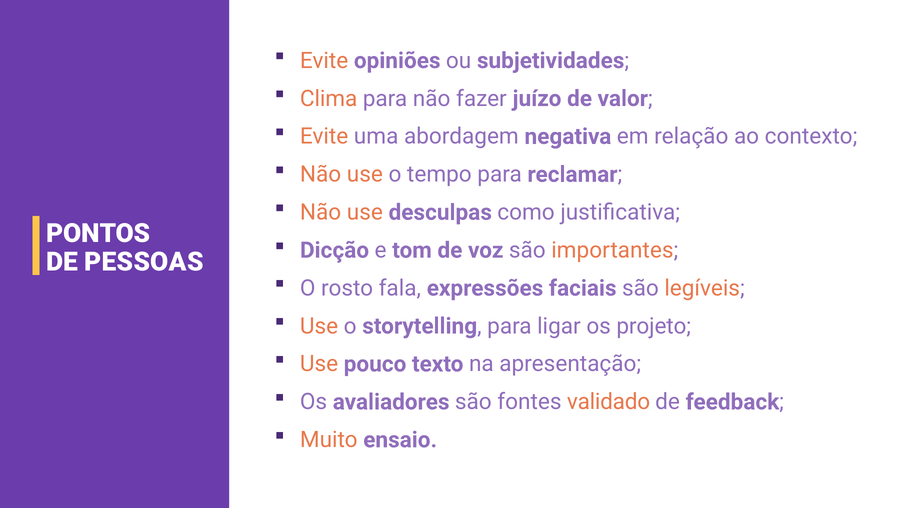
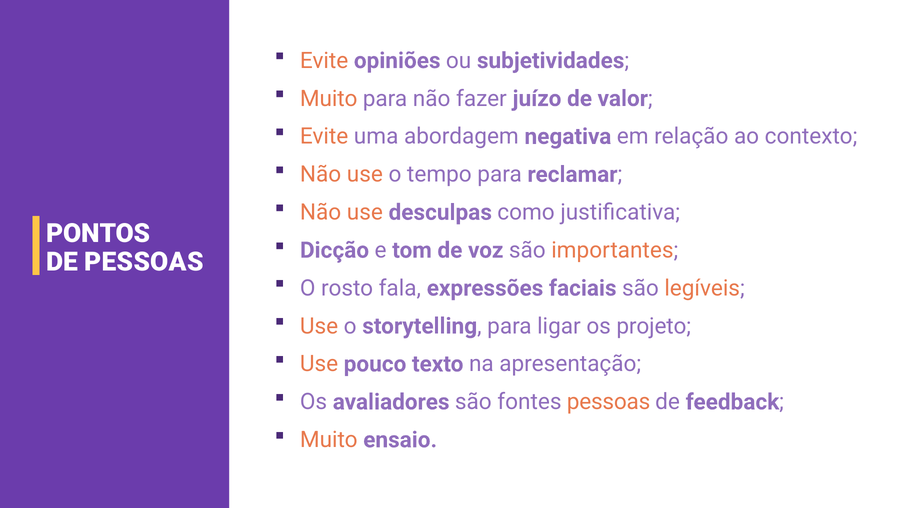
Clima at (329, 99): Clima -> Muito
fontes validado: validado -> pessoas
